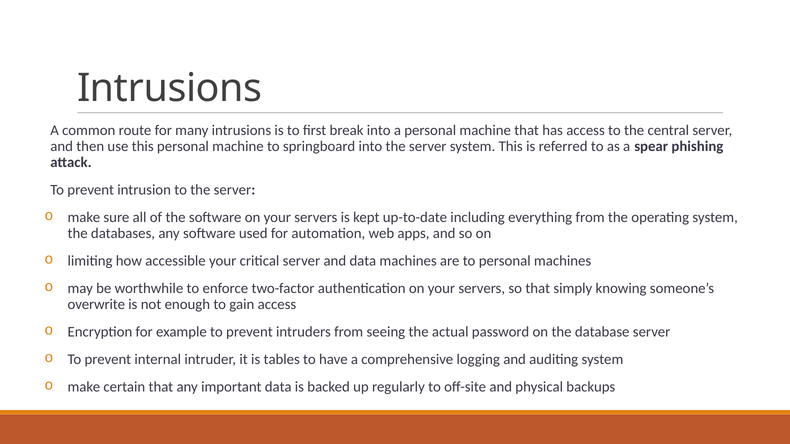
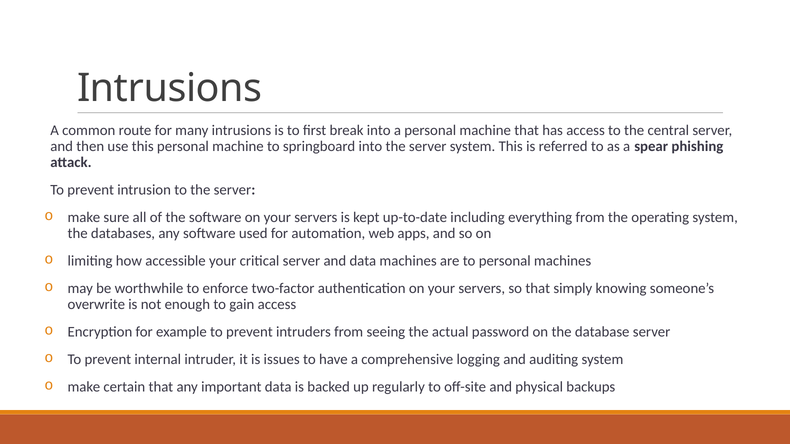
tables: tables -> issues
